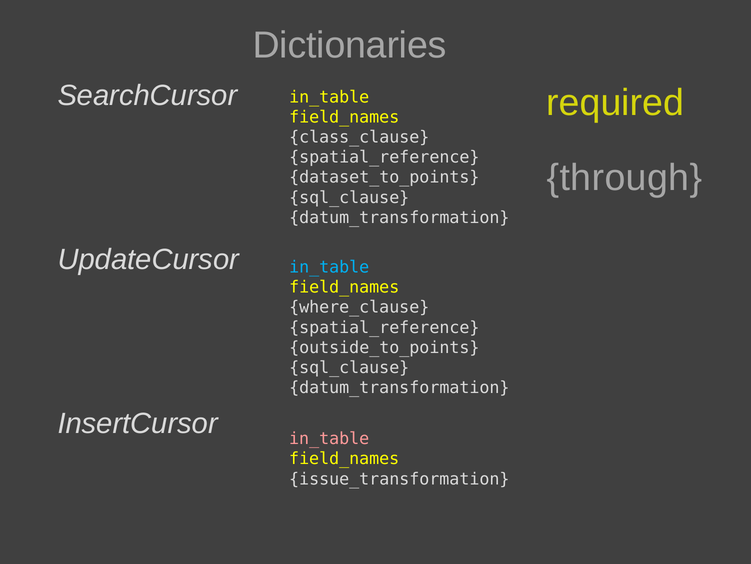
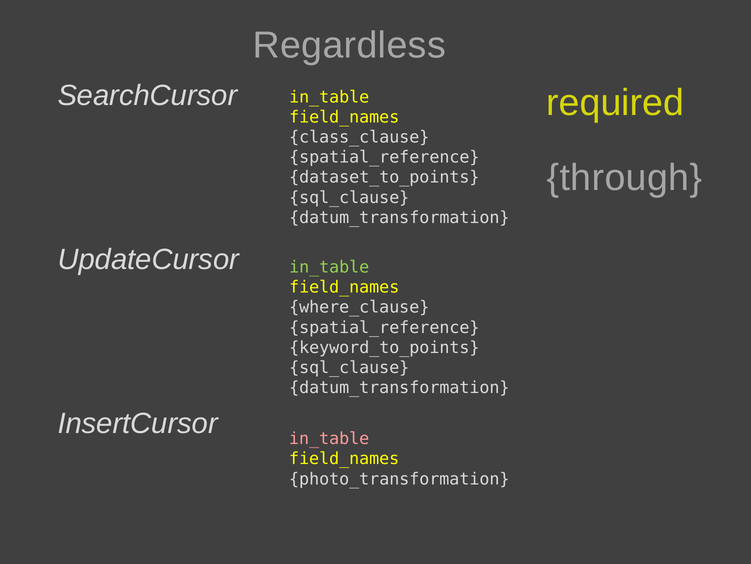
Dictionaries: Dictionaries -> Regardless
in_table at (329, 267) colour: light blue -> light green
outside_to_points: outside_to_points -> keyword_to_points
issue_transformation: issue_transformation -> photo_transformation
